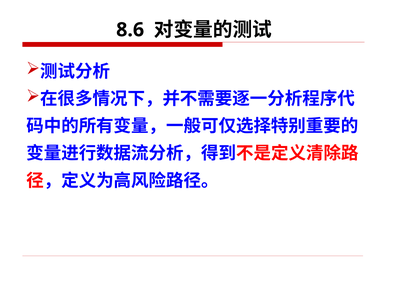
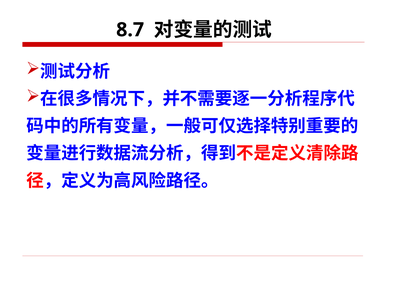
8.6: 8.6 -> 8.7
